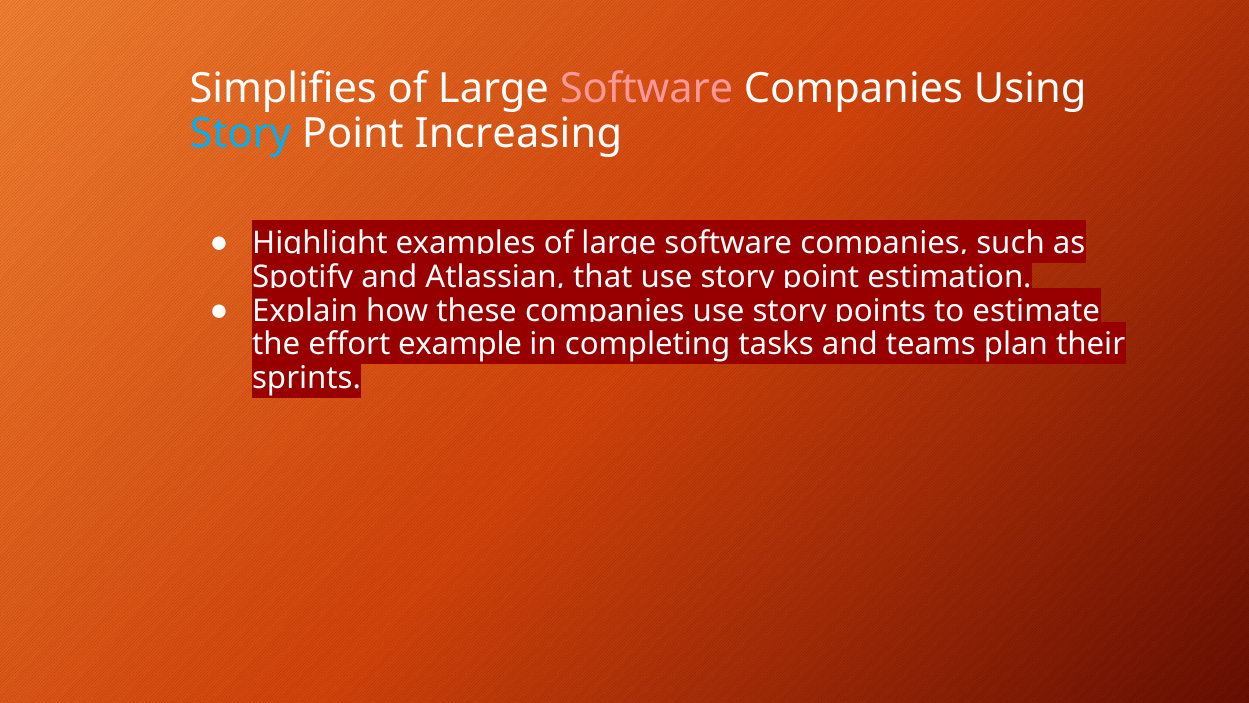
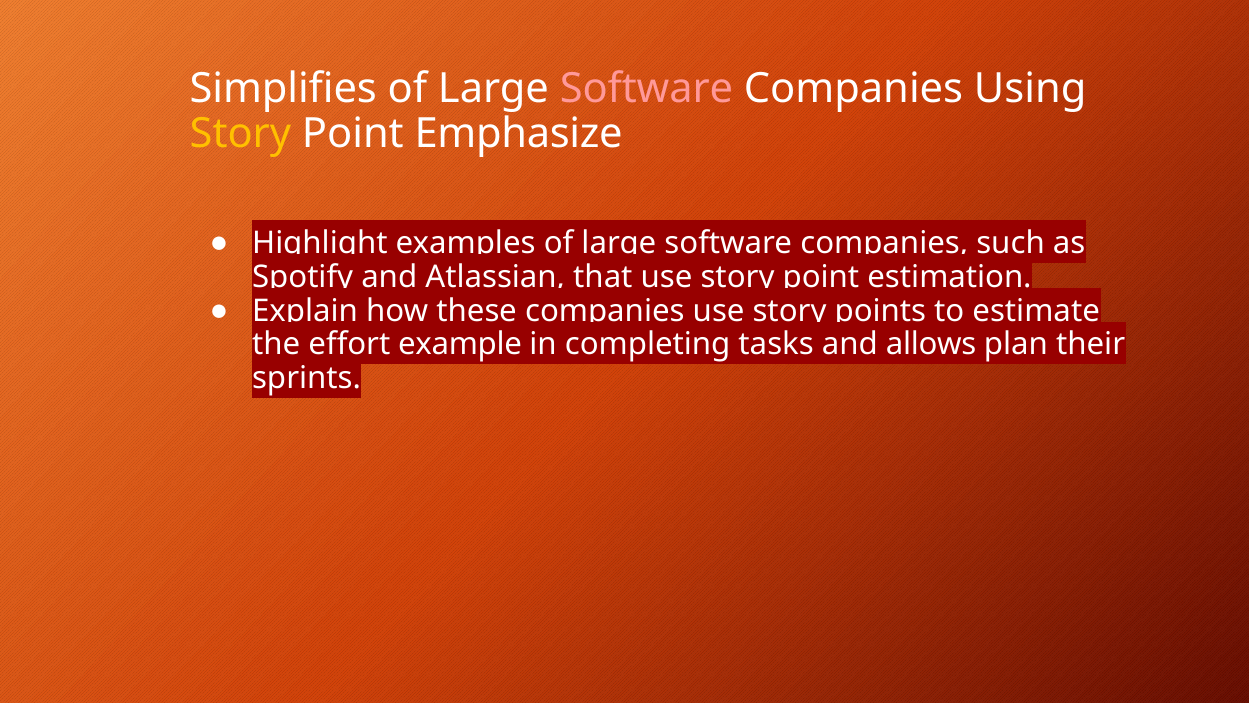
Story at (240, 133) colour: light blue -> yellow
Increasing: Increasing -> Emphasize
teams: teams -> allows
